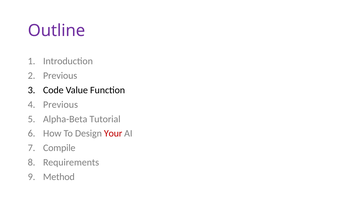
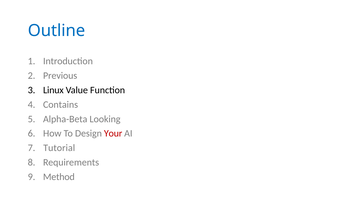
Outline colour: purple -> blue
Code: Code -> Linux
Previous at (61, 104): Previous -> Contains
Tutorial: Tutorial -> Looking
Compile: Compile -> Tutorial
